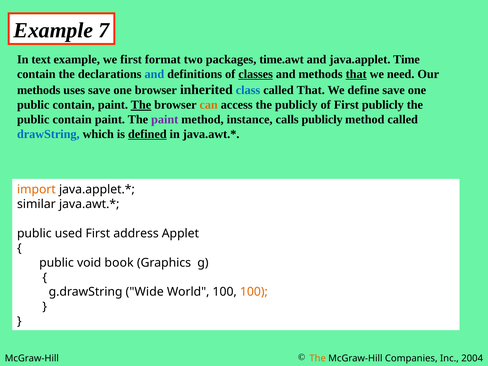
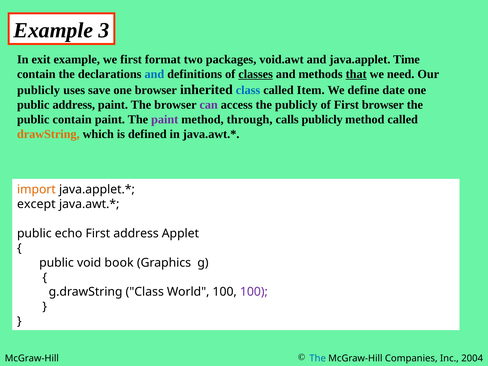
7: 7 -> 3
text: text -> exit
time.awt: time.awt -> void.awt
methods at (39, 90): methods -> publicly
called That: That -> Item
define save: save -> date
contain at (74, 105): contain -> address
The at (141, 105) underline: present -> none
can colour: orange -> purple
First publicly: publicly -> browser
instance: instance -> through
drawString colour: blue -> orange
defined underline: present -> none
similar: similar -> except
used: used -> echo
g.drawString Wide: Wide -> Class
100 at (254, 292) colour: orange -> purple
The at (318, 358) colour: orange -> blue
